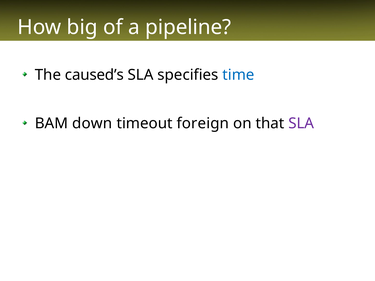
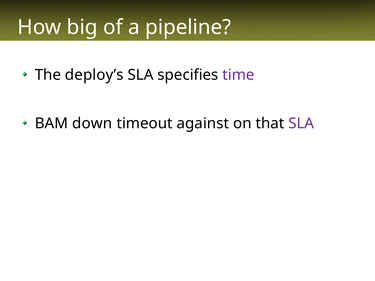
caused’s: caused’s -> deploy’s
time colour: blue -> purple
foreign: foreign -> against
